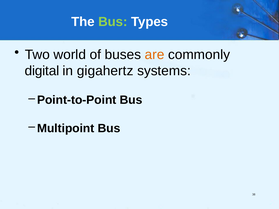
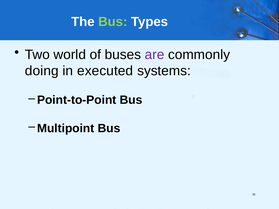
are colour: orange -> purple
digital: digital -> doing
gigahertz: gigahertz -> executed
